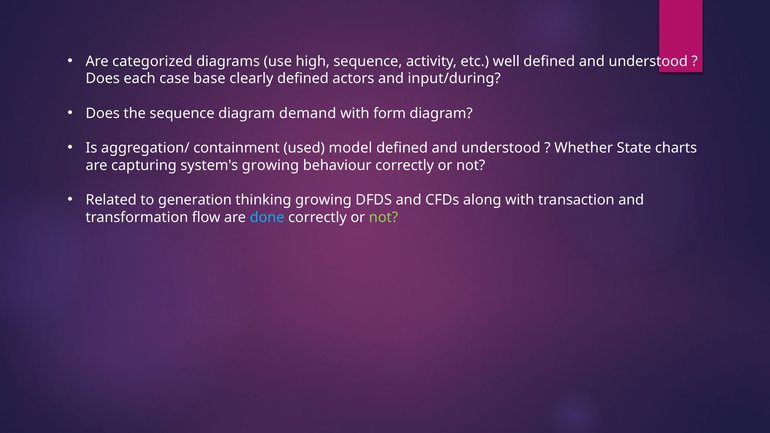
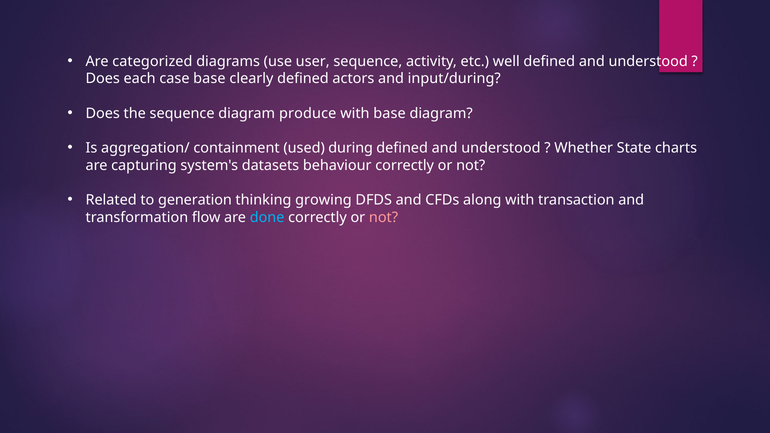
high: high -> user
demand: demand -> produce
with form: form -> base
model: model -> during
system's growing: growing -> datasets
not at (384, 217) colour: light green -> pink
